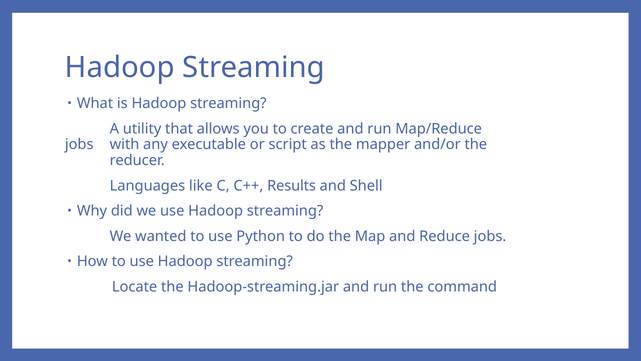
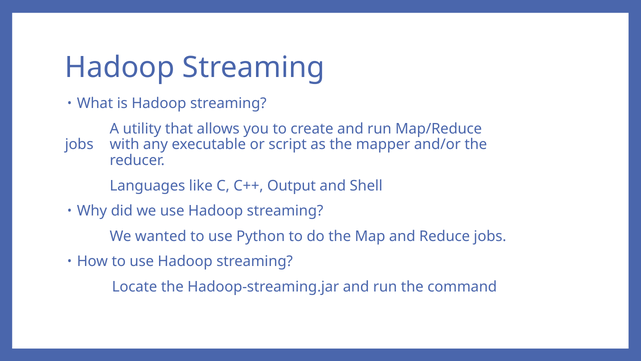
Results: Results -> Output
